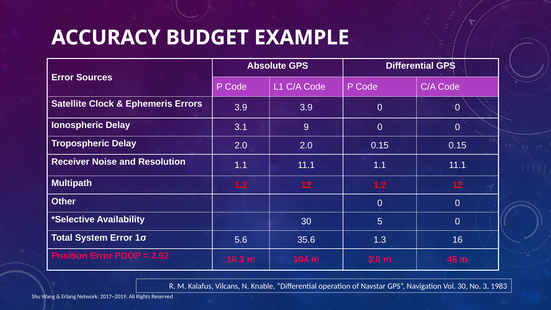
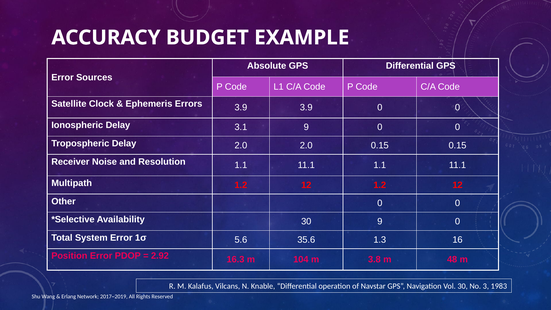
30 5: 5 -> 9
